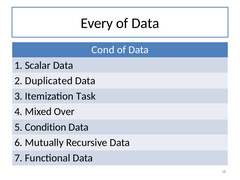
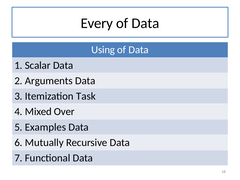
Cond: Cond -> Using
Duplicated: Duplicated -> Arguments
Condition: Condition -> Examples
